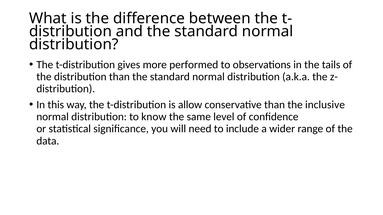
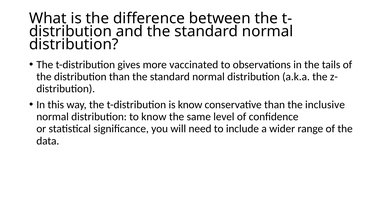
performed: performed -> vaccinated
is allow: allow -> know
